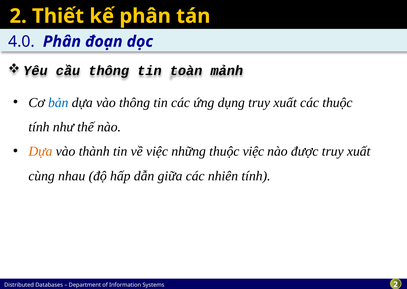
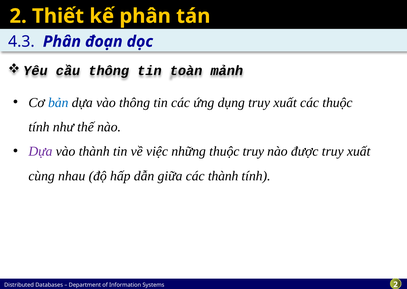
4.0: 4.0 -> 4.3
Dựa at (40, 151) colour: orange -> purple
thuộc việc: việc -> truy
các nhiên: nhiên -> thành
